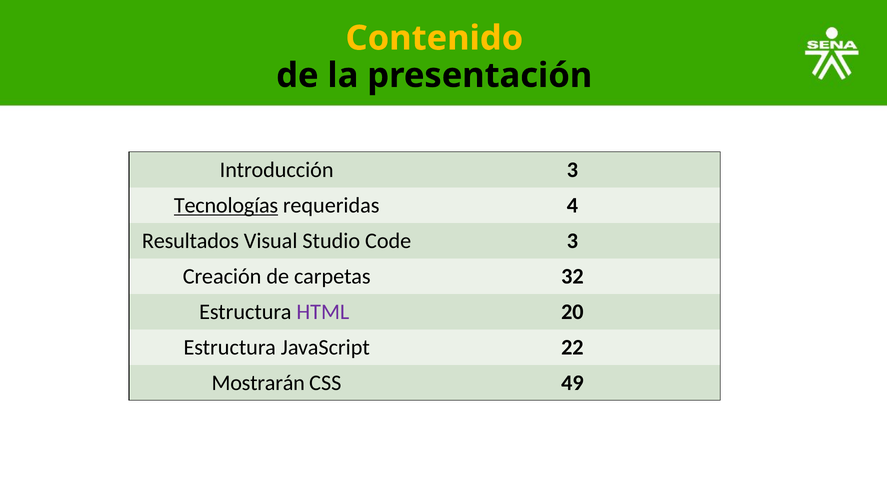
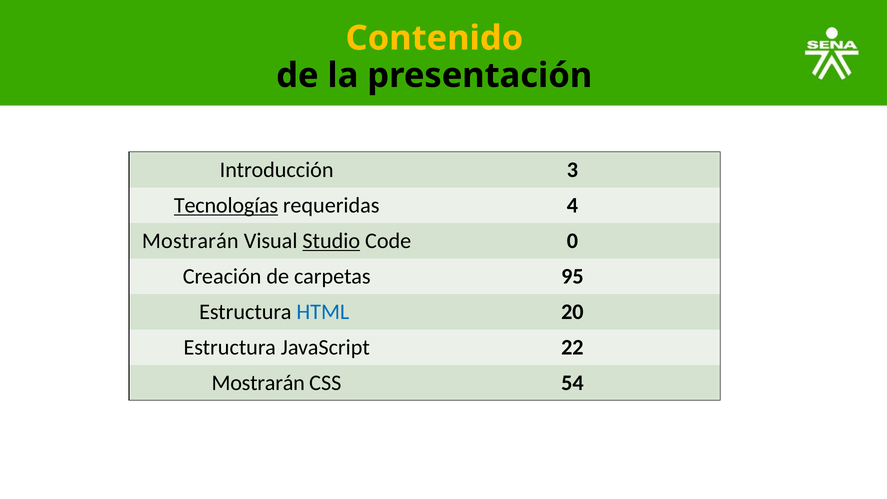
Resultados at (190, 241): Resultados -> Mostrarán
Studio underline: none -> present
Code 3: 3 -> 0
32: 32 -> 95
HTML colour: purple -> blue
49: 49 -> 54
